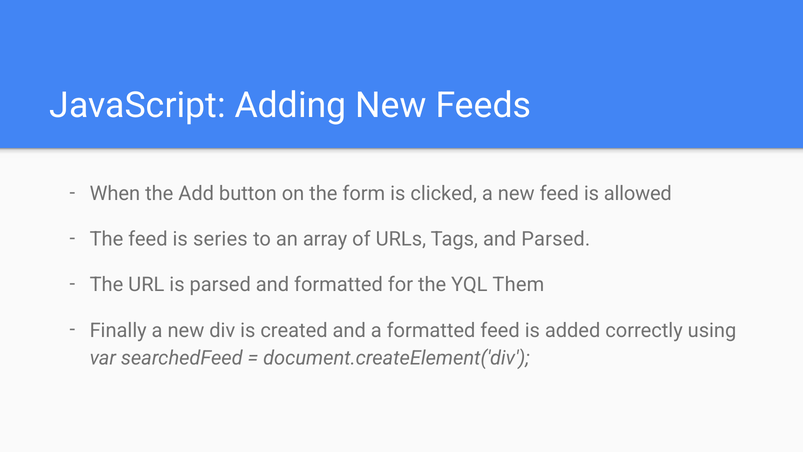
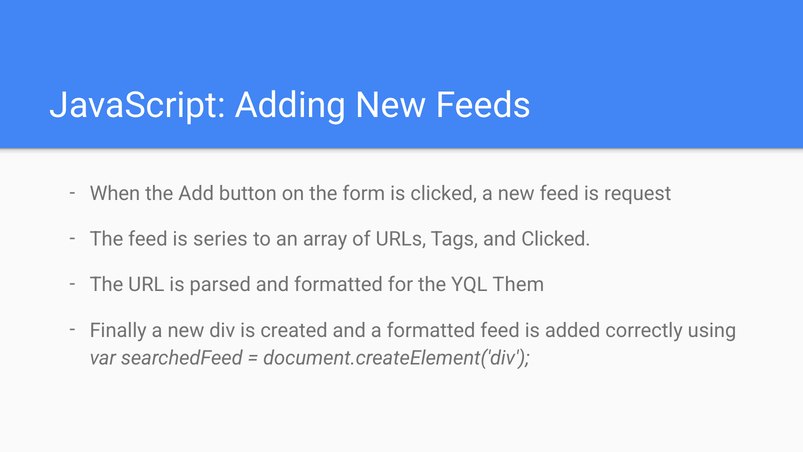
allowed: allowed -> request
and Parsed: Parsed -> Clicked
